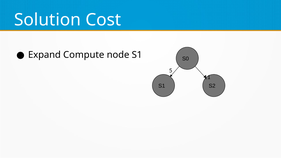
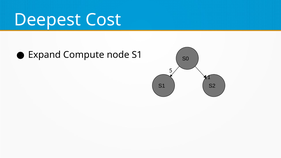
Solution: Solution -> Deepest
